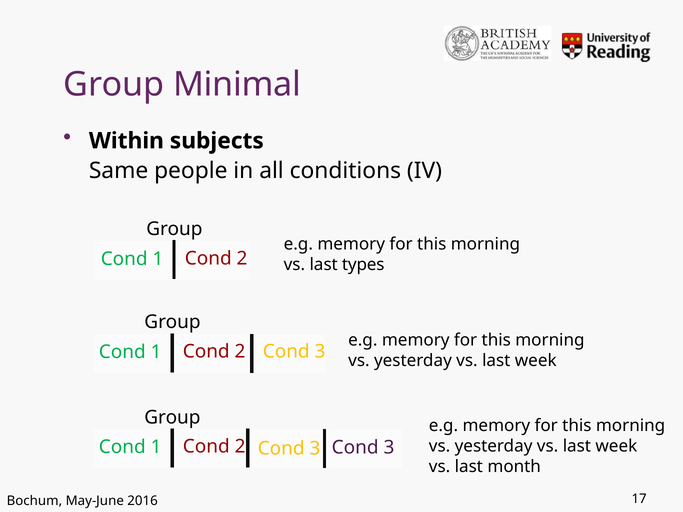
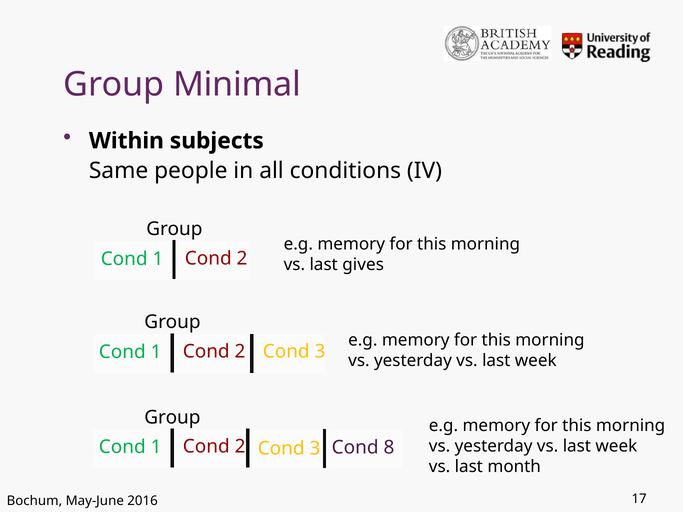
types: types -> gives
3 Cond 3: 3 -> 8
